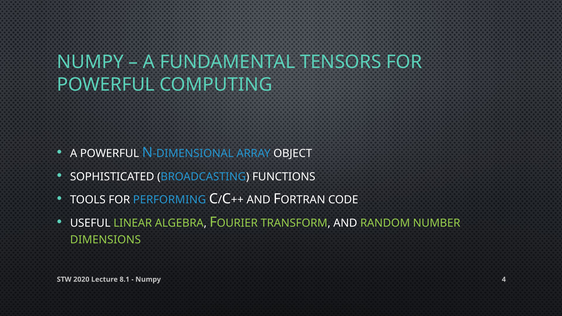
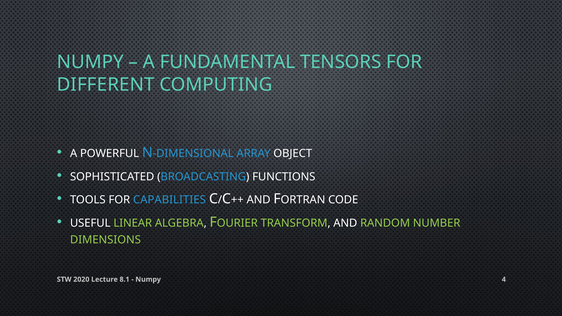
POWERFUL at (106, 85): POWERFUL -> DIFFERENT
PERFORMING: PERFORMING -> CAPABILITIES
